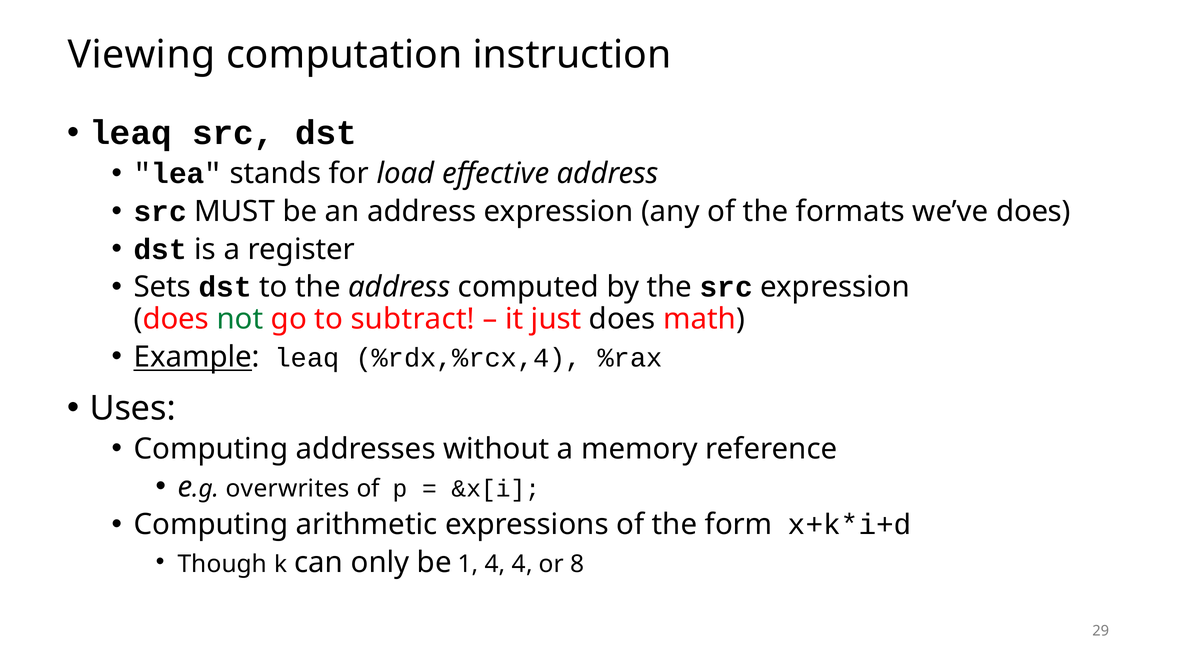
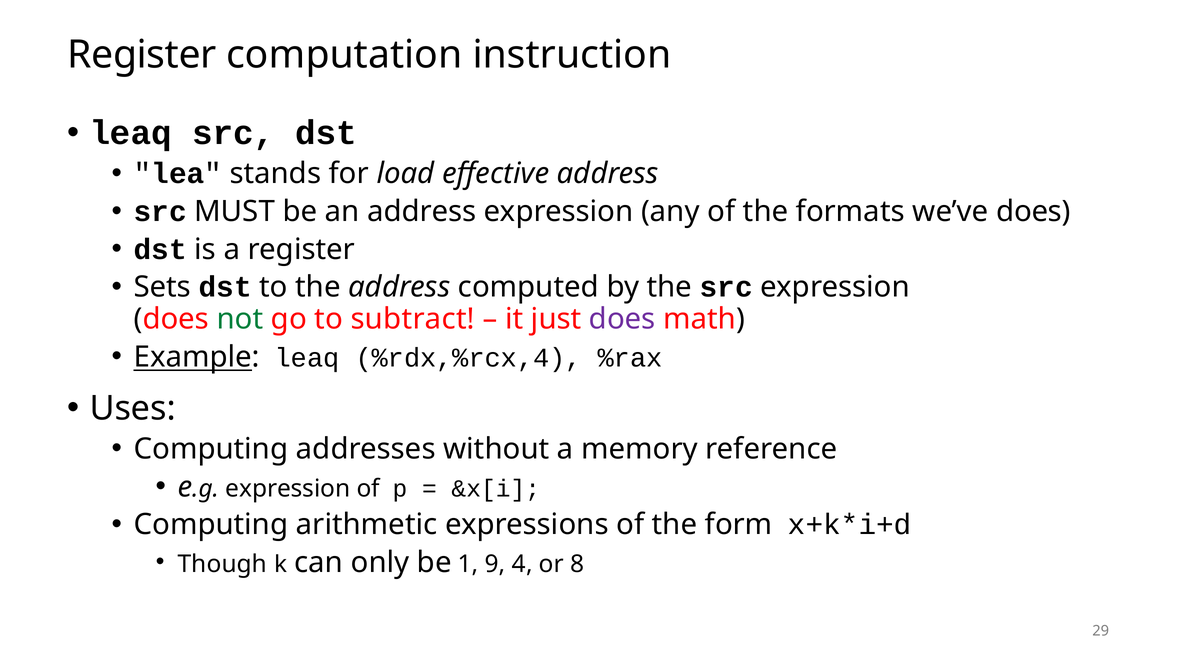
Viewing at (142, 55): Viewing -> Register
does at (622, 319) colour: black -> purple
overwrites at (288, 488): overwrites -> expression
1 4: 4 -> 9
